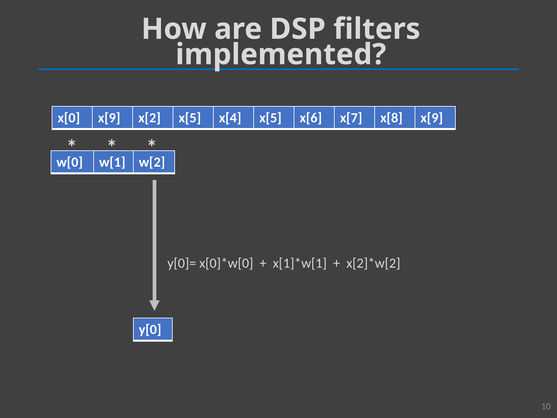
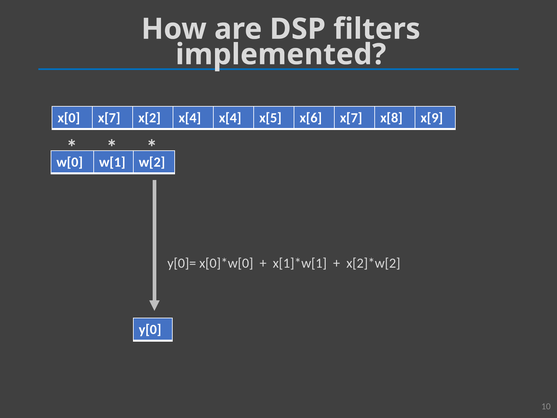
x[0 x[9: x[9 -> x[7
x[2 x[5: x[5 -> x[4
